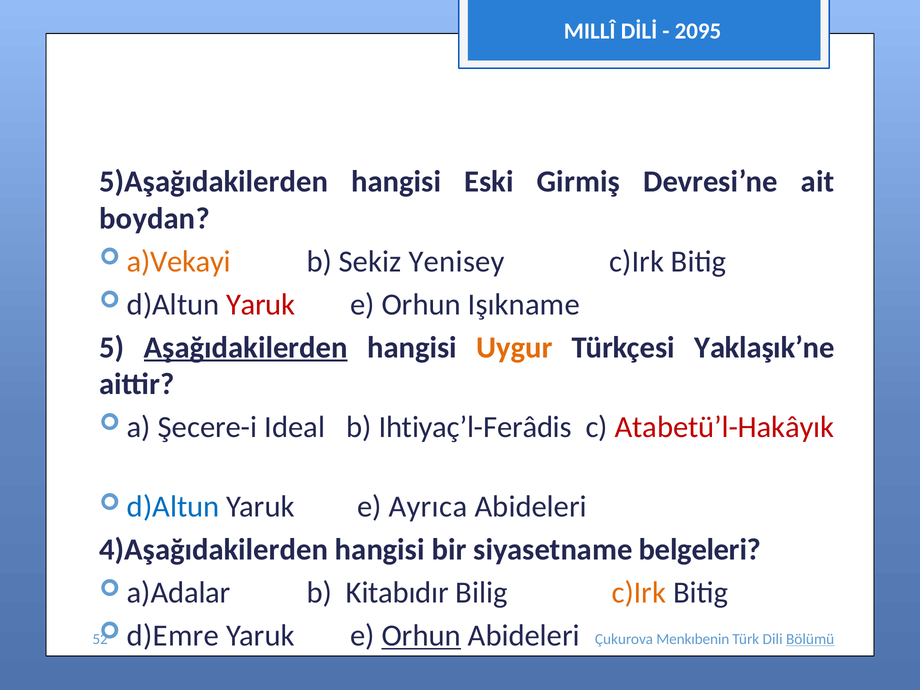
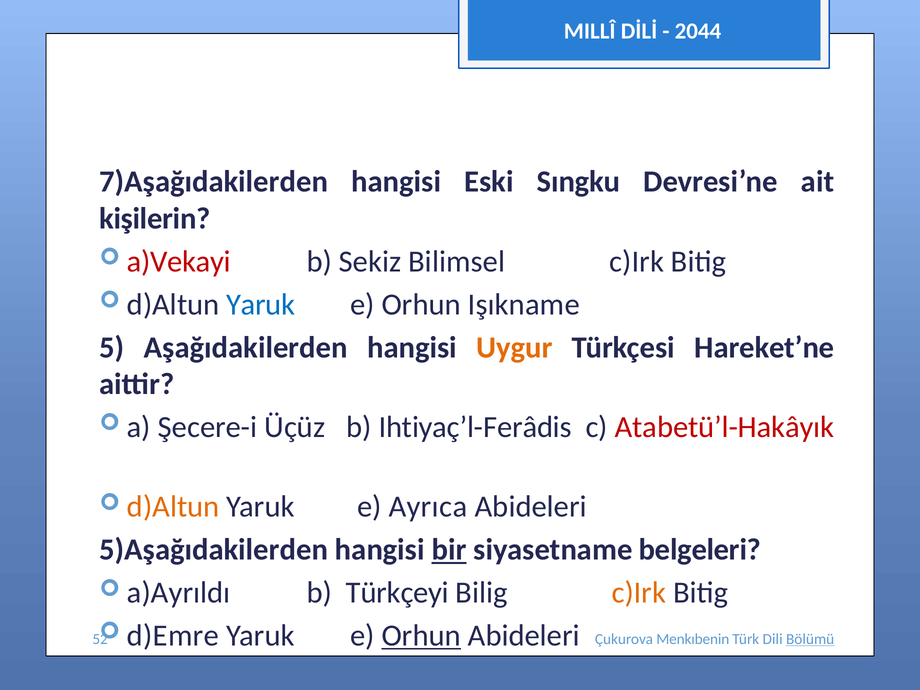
2095: 2095 -> 2044
5)Aşağıdakilerden: 5)Aşağıdakilerden -> 7)Aşağıdakilerden
Girmiş: Girmiş -> Sıngku
boydan: boydan -> kişilerin
a)Vekayi colour: orange -> red
Yenisey: Yenisey -> Bilimsel
Yaruk at (261, 304) colour: red -> blue
Aşağıdakilerden underline: present -> none
Yaklaşık’ne: Yaklaşık’ne -> Hareket’ne
Ideal: Ideal -> Üçüz
d)Altun at (173, 507) colour: blue -> orange
4)Aşağıdakilerden: 4)Aşağıdakilerden -> 5)Aşağıdakilerden
bir underline: none -> present
a)Adalar: a)Adalar -> a)Ayrıldı
Kitabıdır: Kitabıdır -> Türkçeyi
